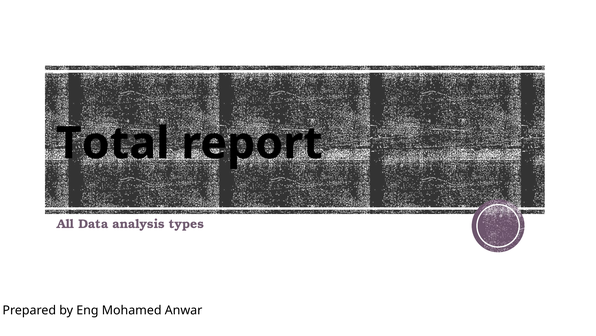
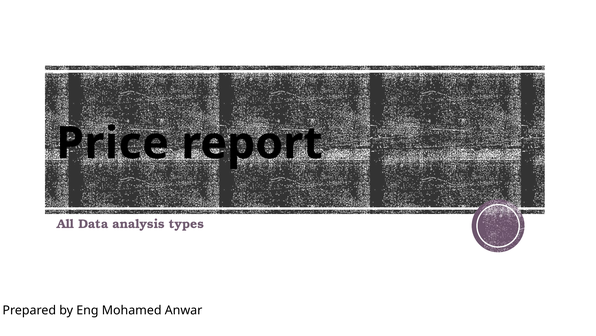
Total: Total -> Price
